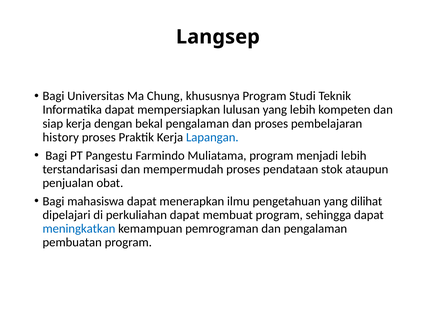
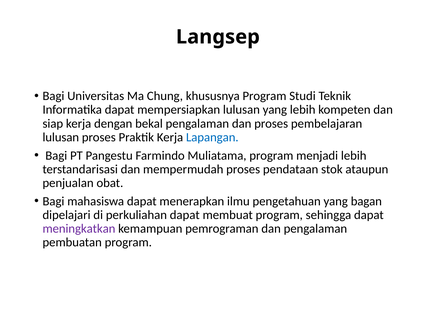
history at (61, 137): history -> lulusan
dilihat: dilihat -> bagan
meningkatkan colour: blue -> purple
